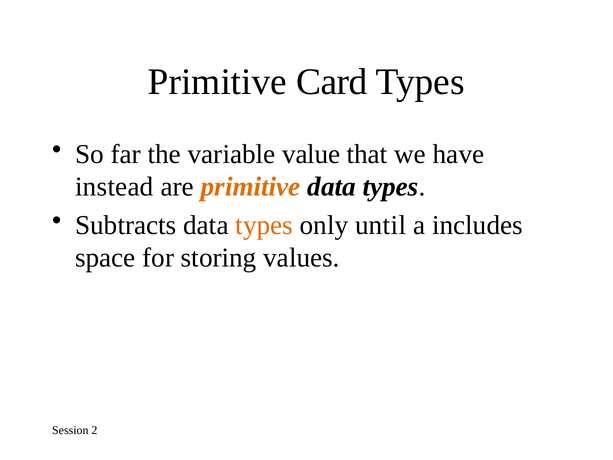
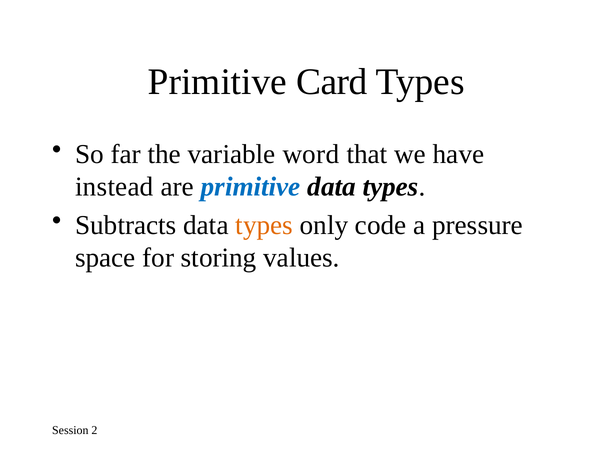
value: value -> word
primitive at (251, 187) colour: orange -> blue
until: until -> code
includes: includes -> pressure
